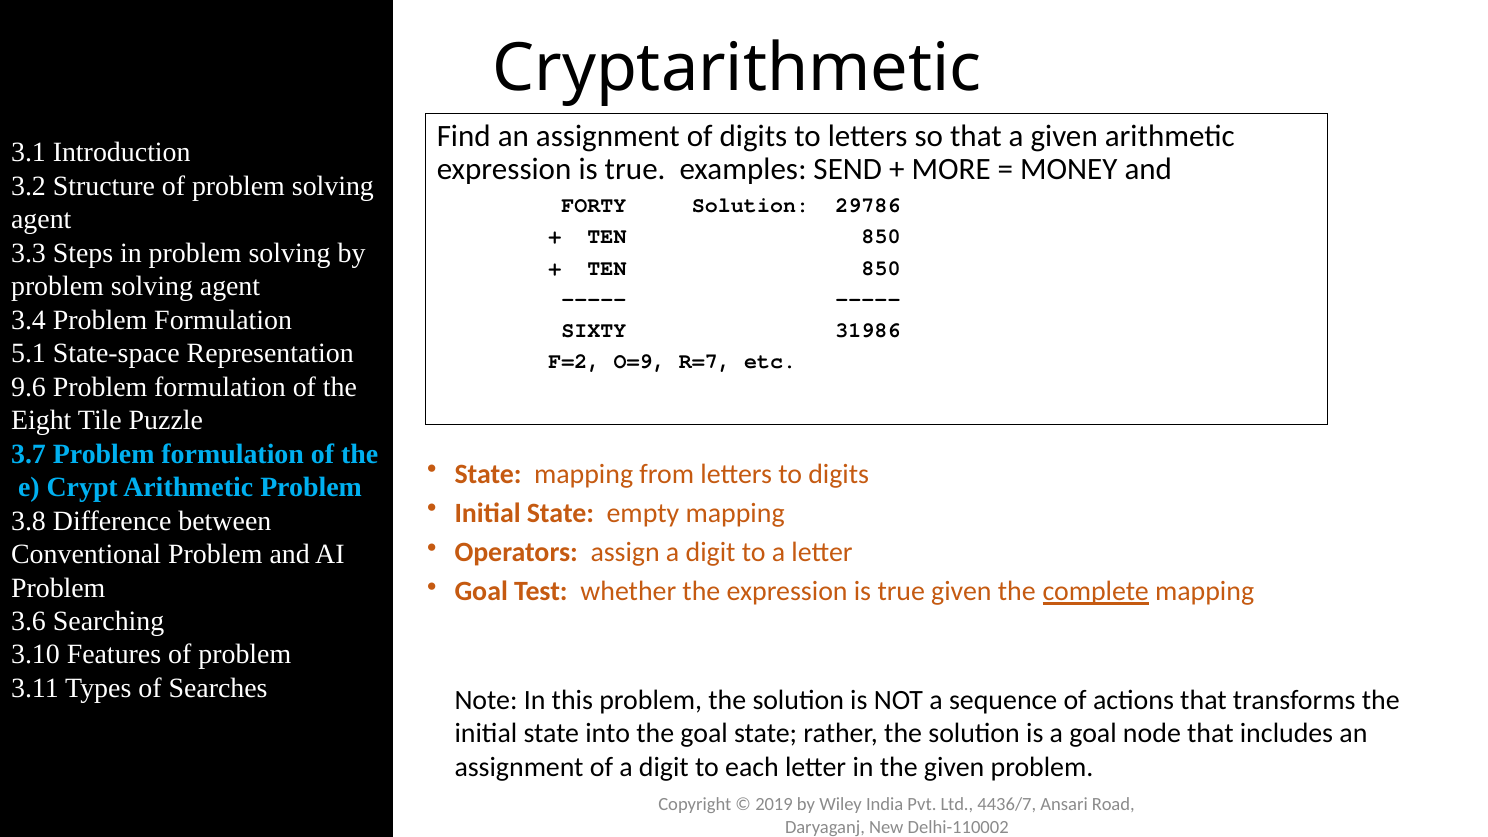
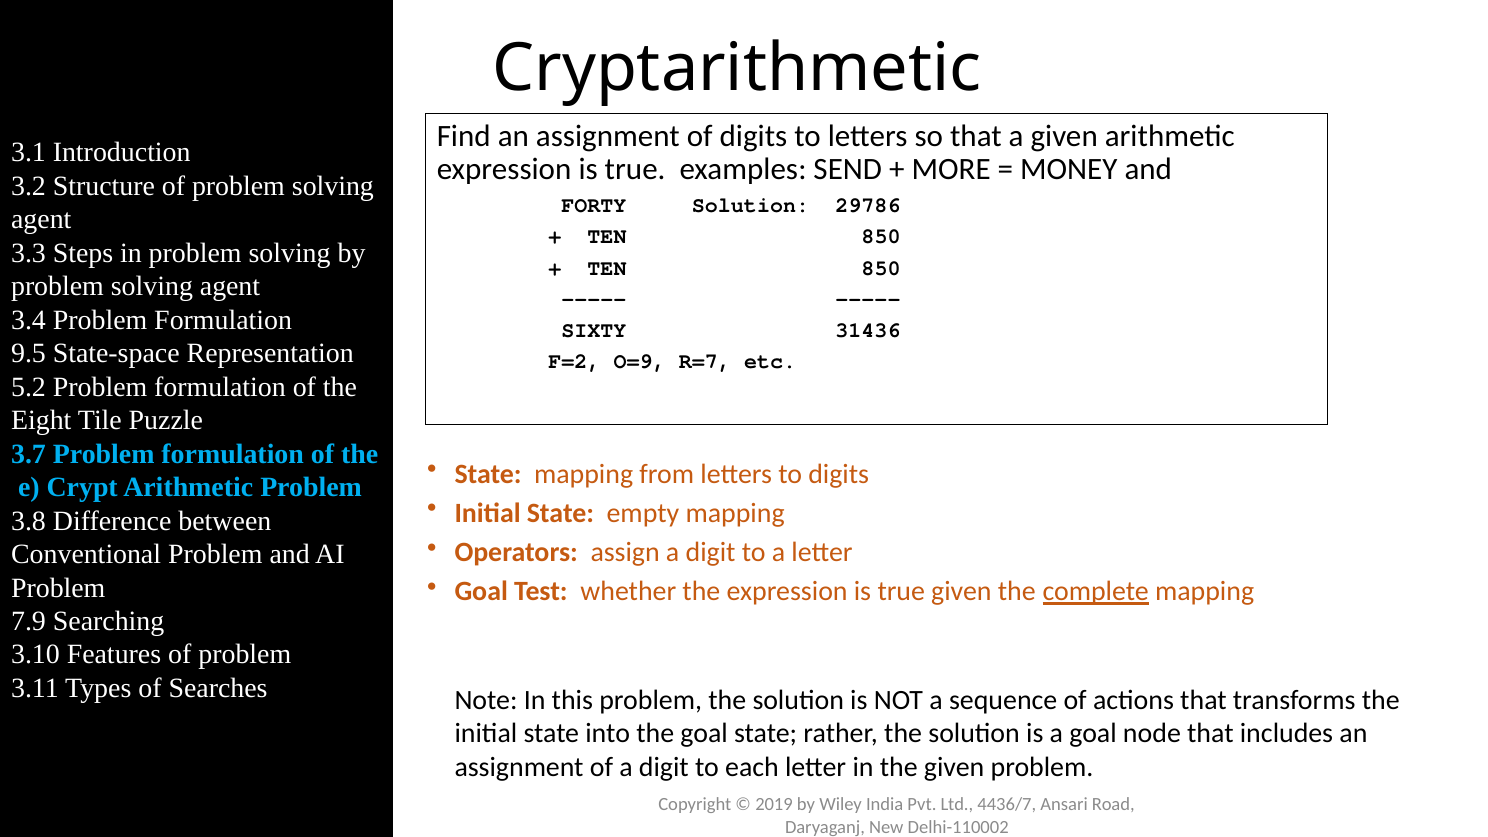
31986: 31986 -> 31436
5.1: 5.1 -> 9.5
9.6: 9.6 -> 5.2
3.6: 3.6 -> 7.9
